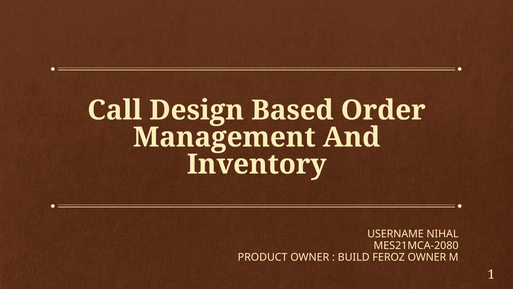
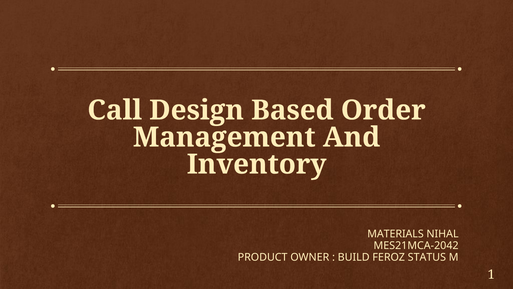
USERNAME: USERNAME -> MATERIALS
MES21MCA-2080: MES21MCA-2080 -> MES21MCA-2042
FEROZ OWNER: OWNER -> STATUS
